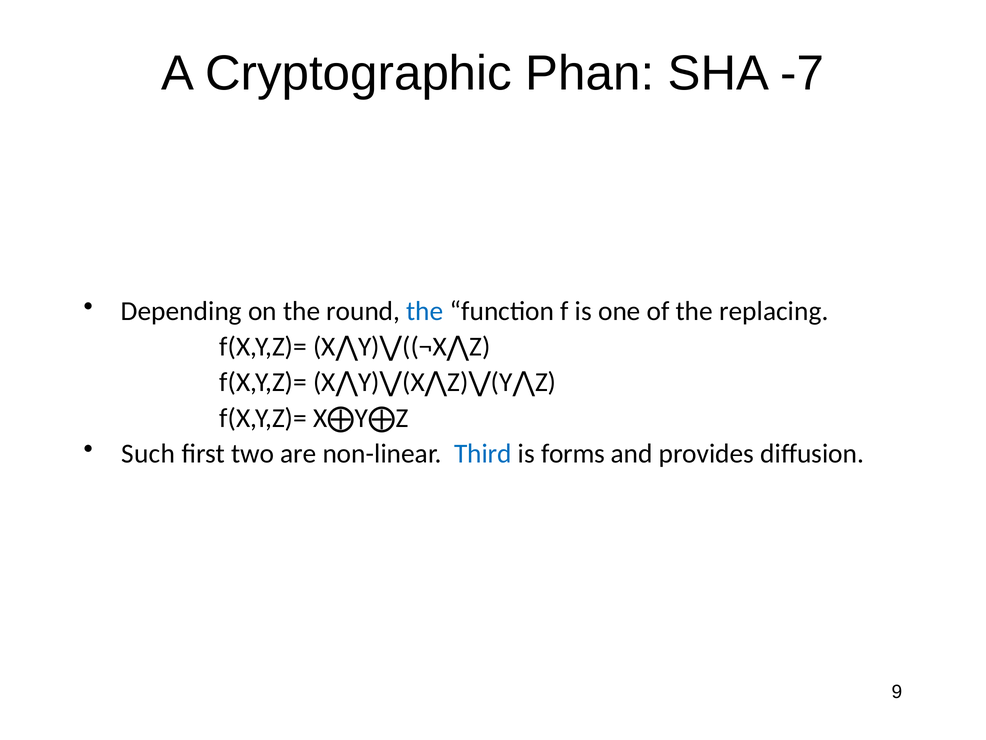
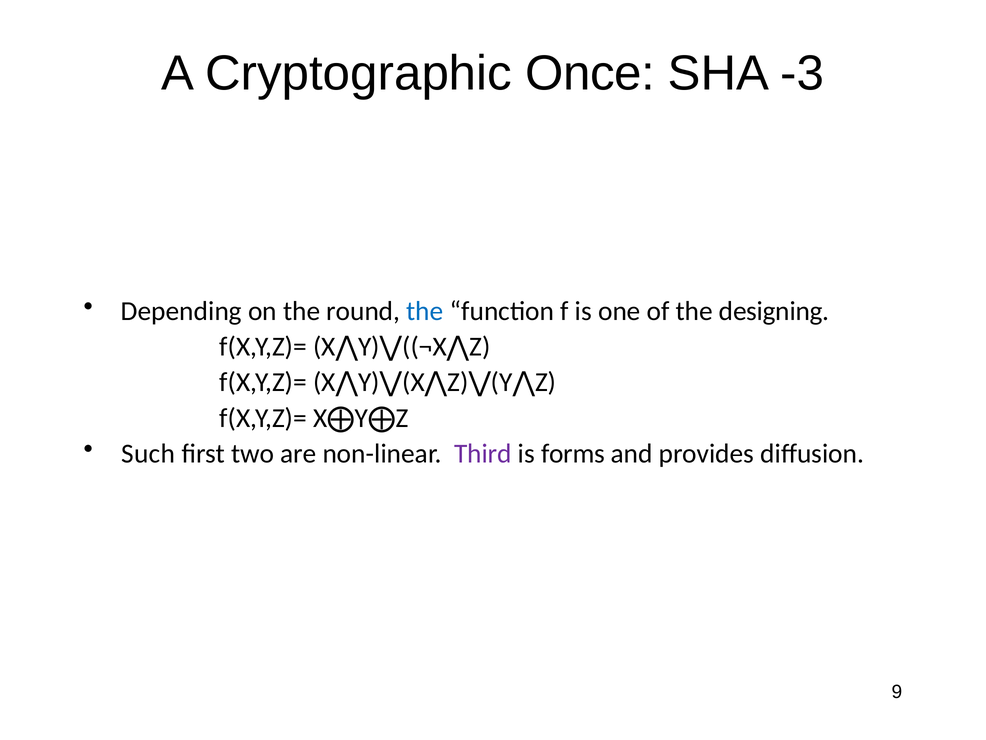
Phan: Phan -> Once
-7: -7 -> -3
replacing: replacing -> designing
Third colour: blue -> purple
